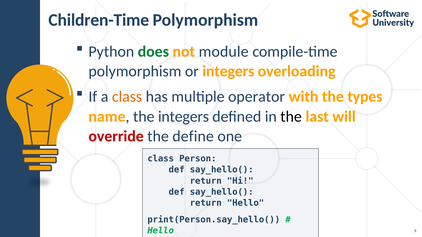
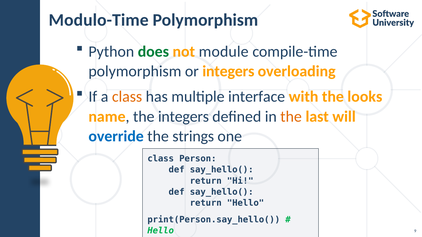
Children-Time: Children-Time -> Modulo-Time
operator: operator -> interface
types: types -> looks
the at (291, 117) colour: black -> orange
override colour: red -> blue
define: define -> strings
